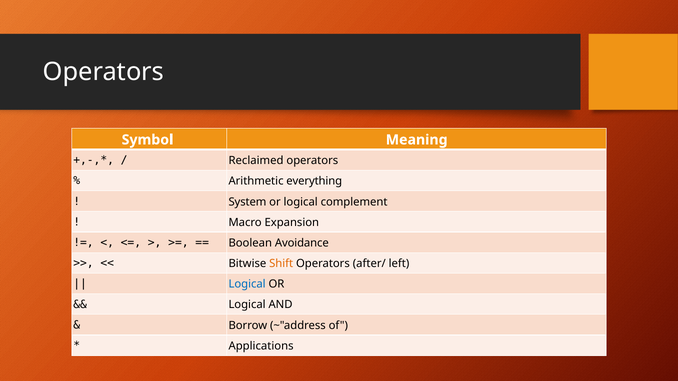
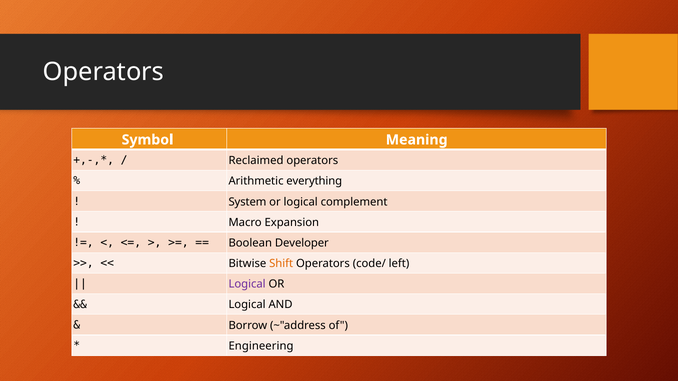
Avoidance: Avoidance -> Developer
after/: after/ -> code/
Logical at (247, 284) colour: blue -> purple
Applications: Applications -> Engineering
